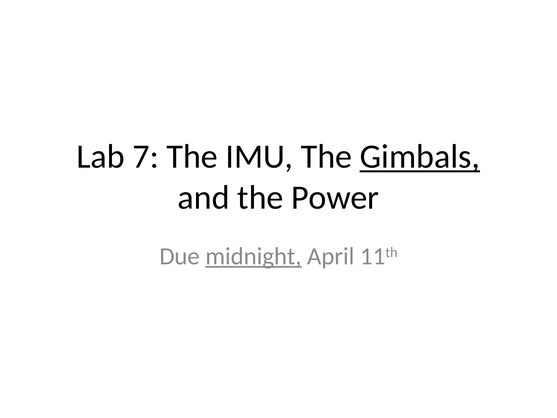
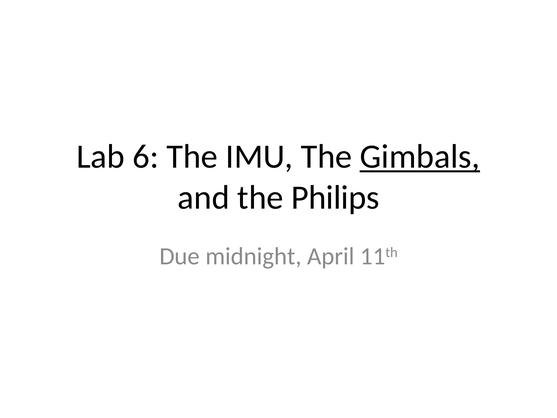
7: 7 -> 6
Power: Power -> Philips
midnight underline: present -> none
